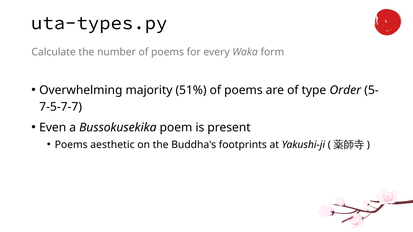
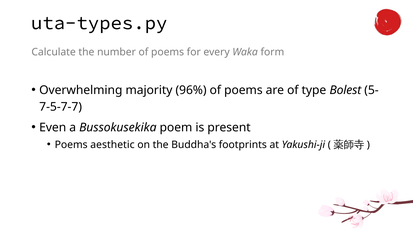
51%: 51% -> 96%
Order: Order -> Bolest
